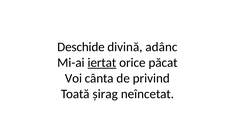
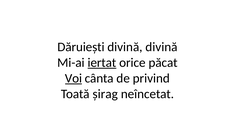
Deschide: Deschide -> Dăruiești
divină adânc: adânc -> divină
Voi underline: none -> present
